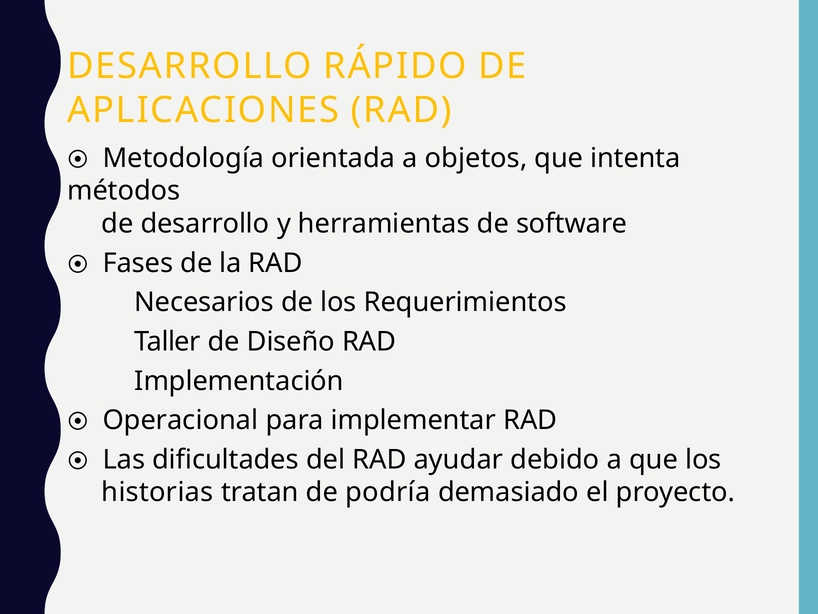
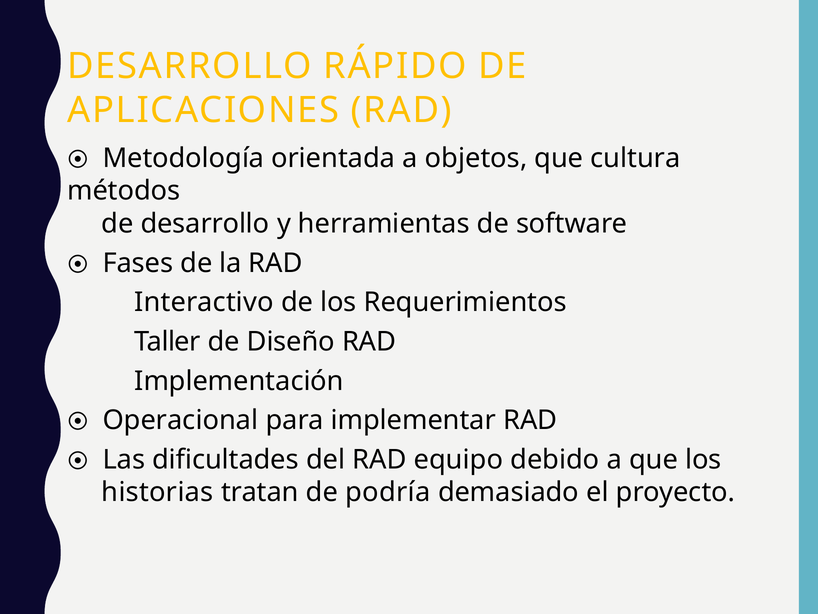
intenta: intenta -> cultura
Necesarios: Necesarios -> Interactivo
ayudar: ayudar -> equipo
